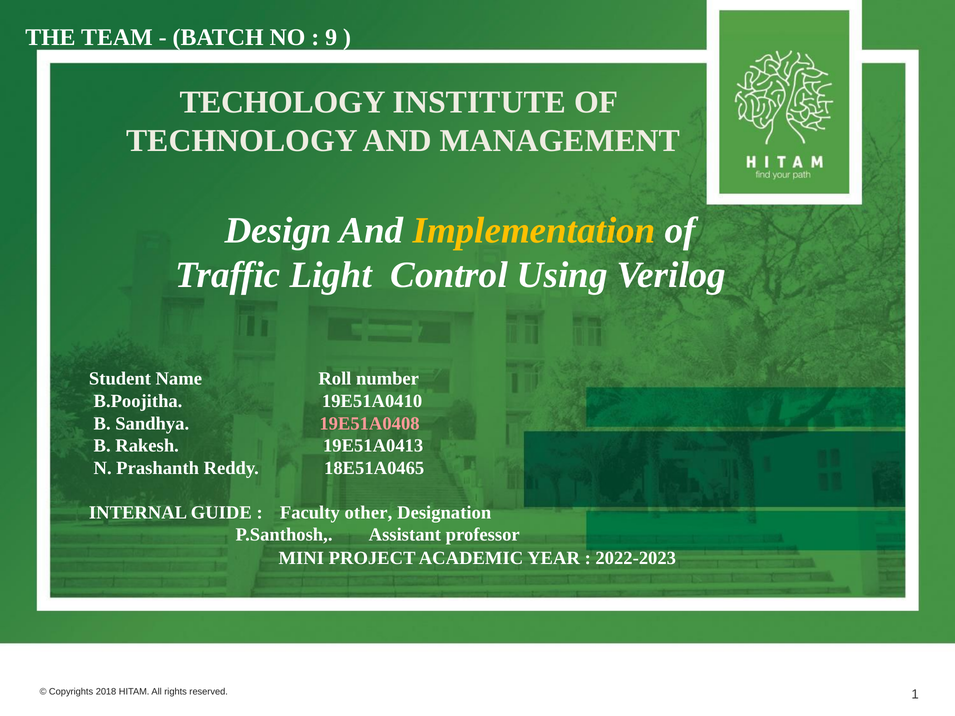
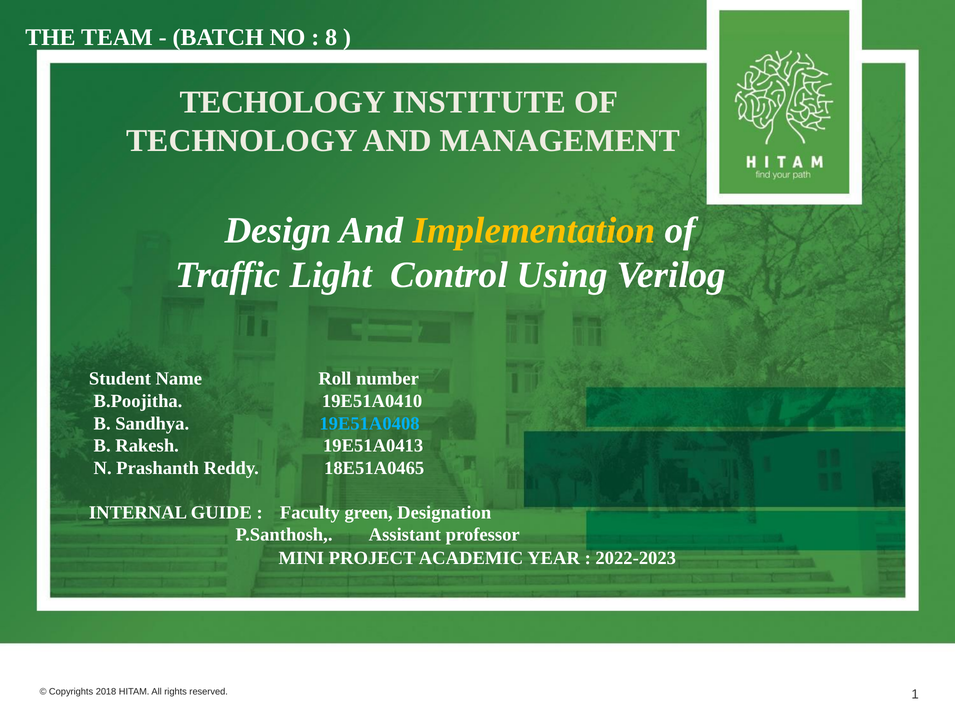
9: 9 -> 8
19E51A0408 colour: pink -> light blue
other: other -> green
